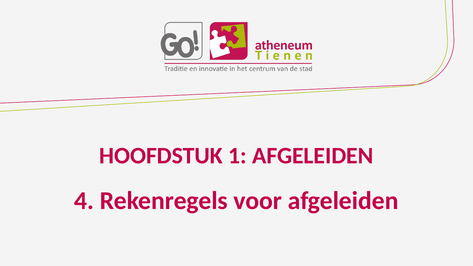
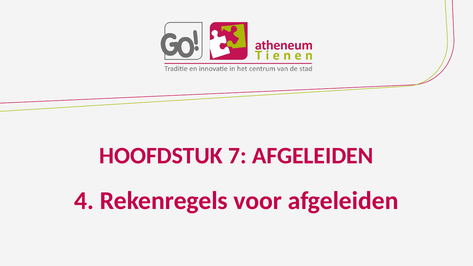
1: 1 -> 7
